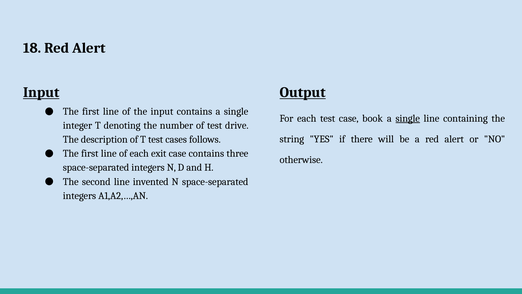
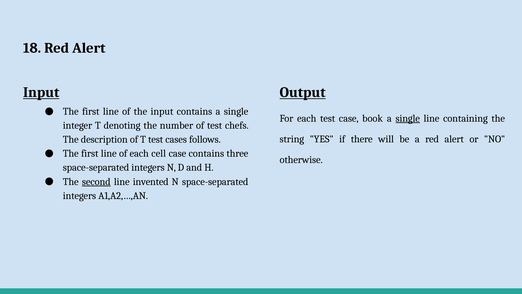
drive: drive -> chefs
exit: exit -> cell
second underline: none -> present
